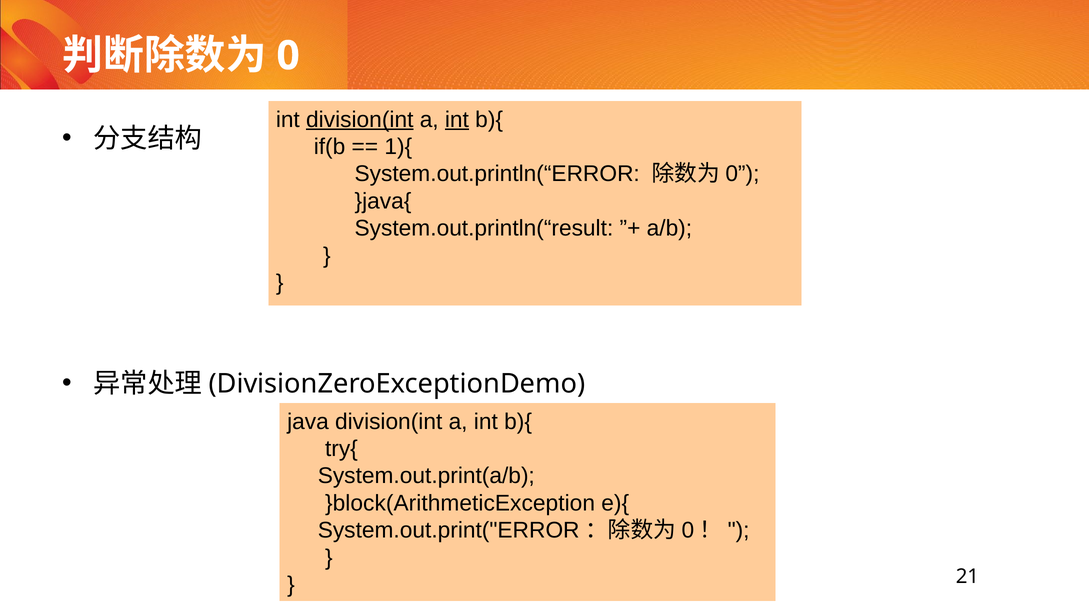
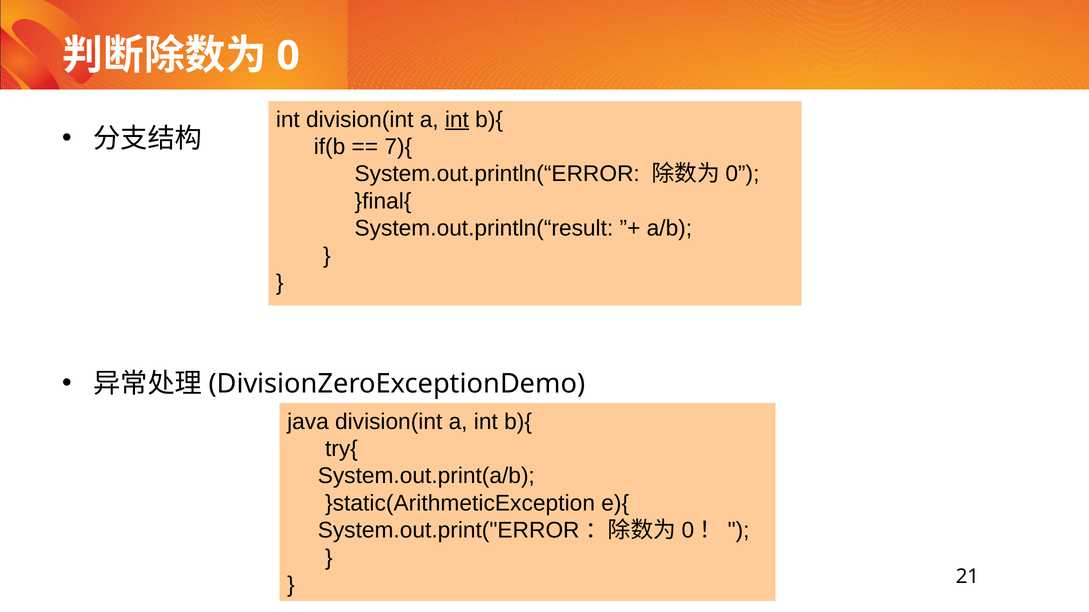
division(int at (360, 120) underline: present -> none
1){: 1){ -> 7){
}java{: }java{ -> }final{
}block(ArithmeticException: }block(ArithmeticException -> }static(ArithmeticException
